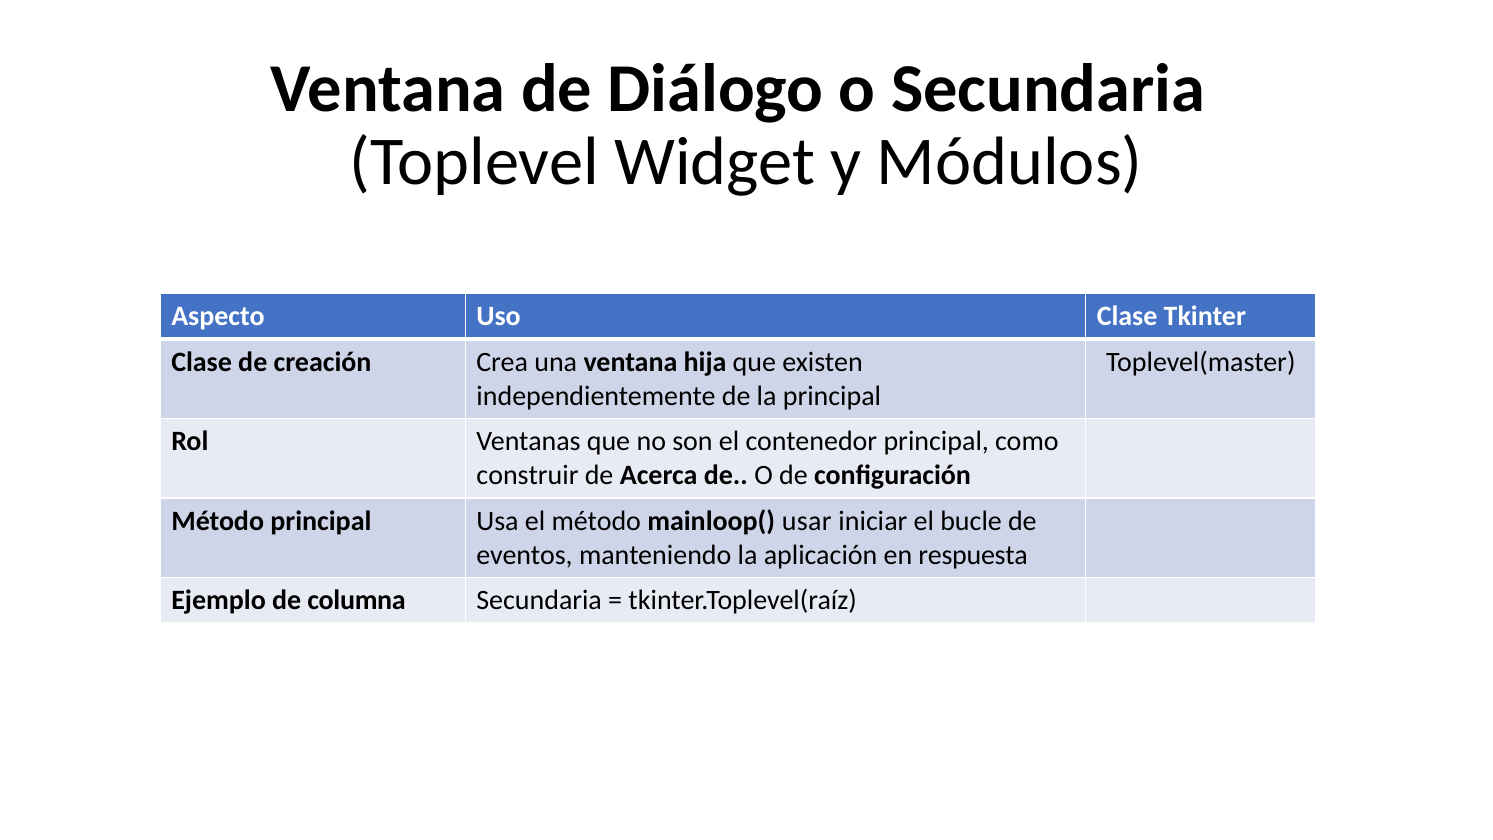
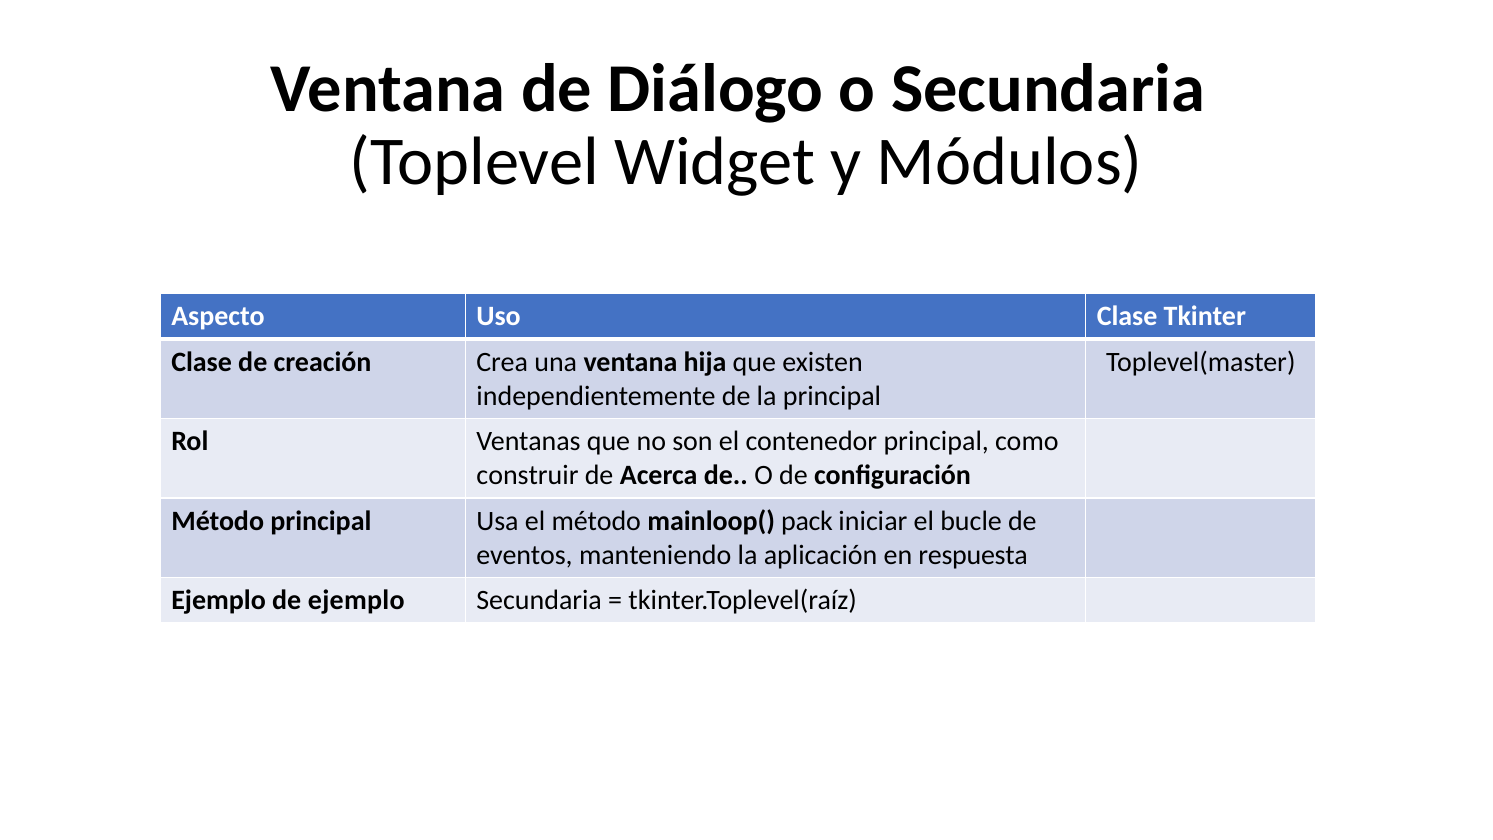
usar: usar -> pack
de columna: columna -> ejemplo
